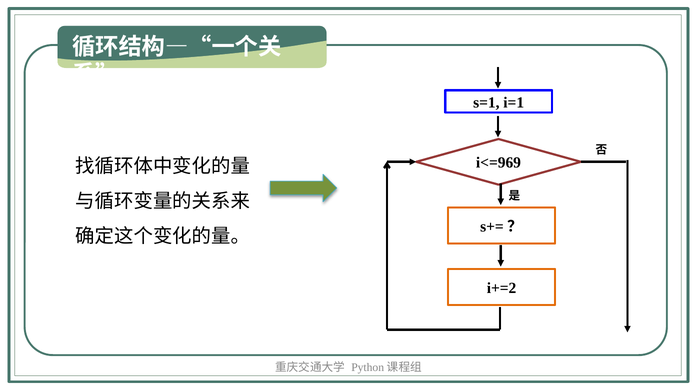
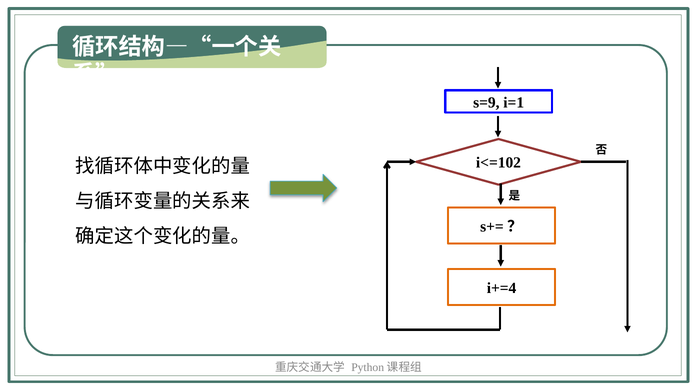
s=1: s=1 -> s=9
i<=969: i<=969 -> i<=102
i+=2: i+=2 -> i+=4
